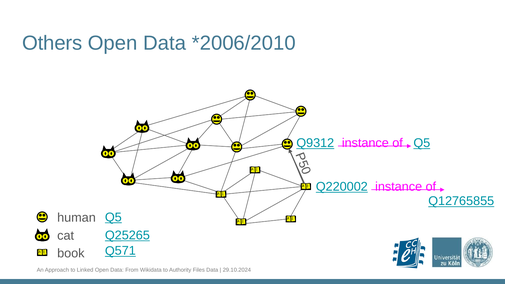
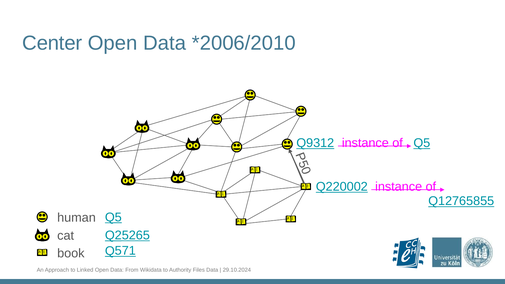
Others: Others -> Center
